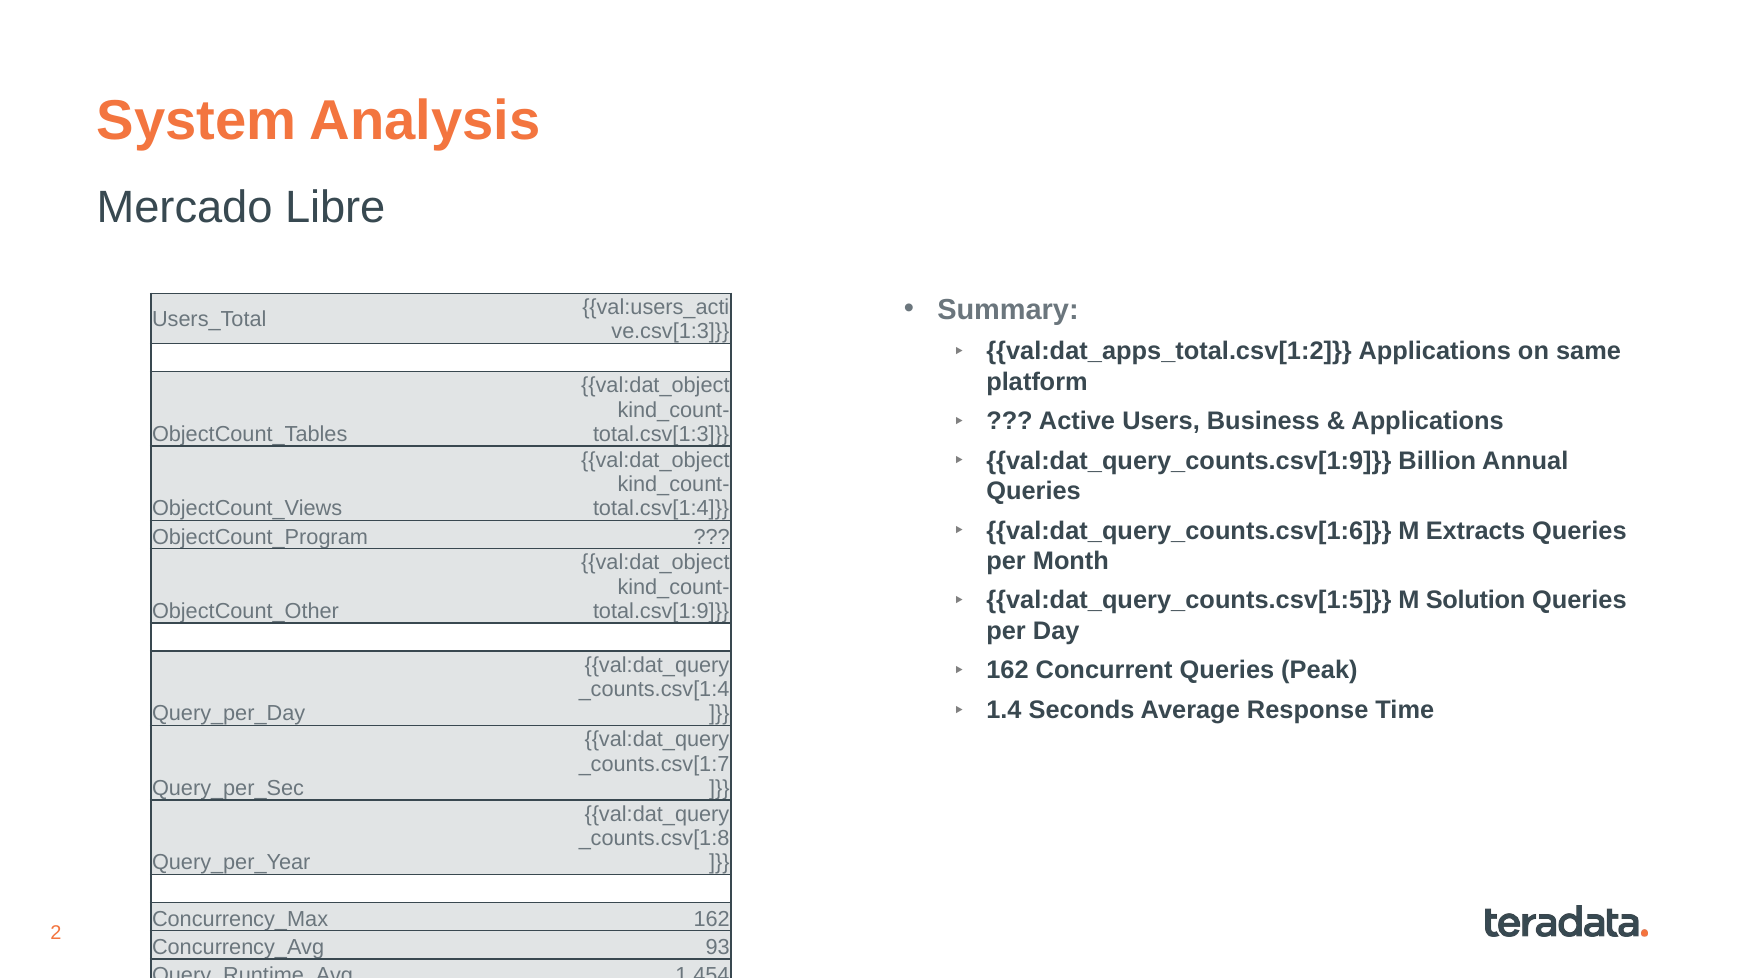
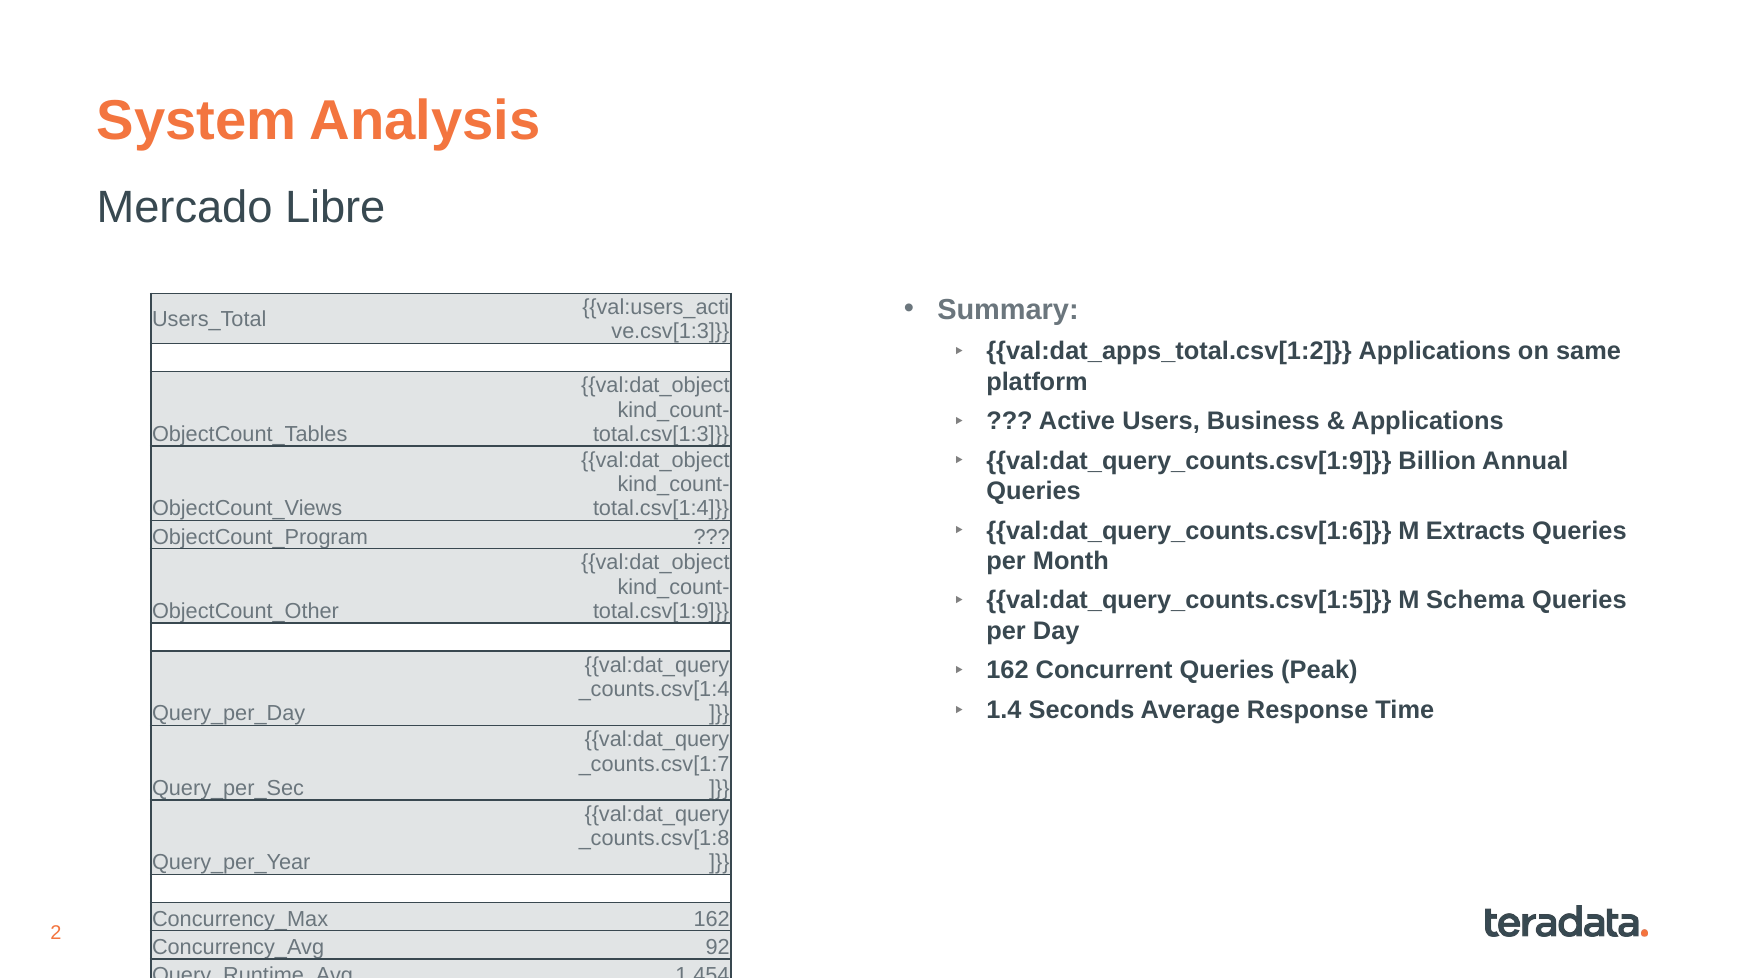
Solution: Solution -> Schema
93: 93 -> 92
